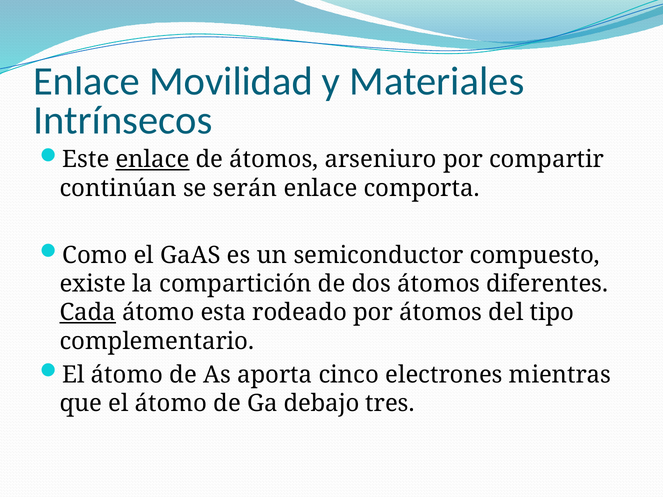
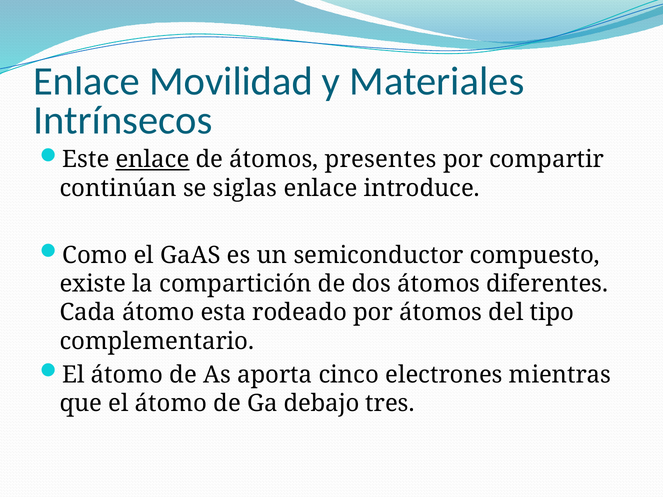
arseniuro: arseniuro -> presentes
serán: serán -> siglas
comporta: comporta -> introduce
Cada underline: present -> none
